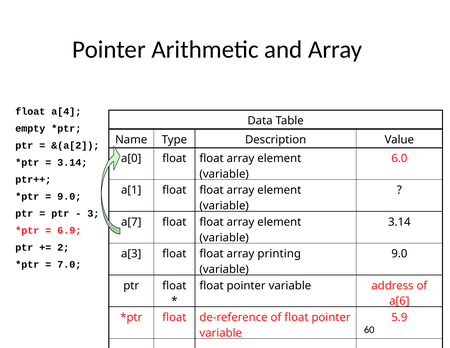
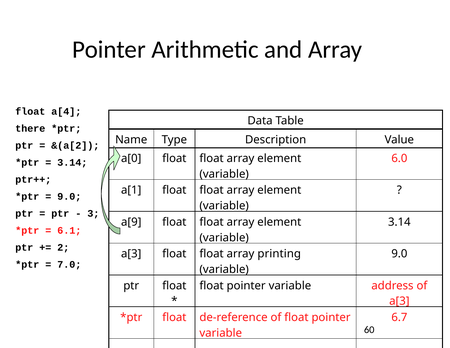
empty: empty -> there
a[7: a[7 -> a[9
6.9: 6.9 -> 6.1
a[6 at (399, 301): a[6 -> a[3
5.9: 5.9 -> 6.7
